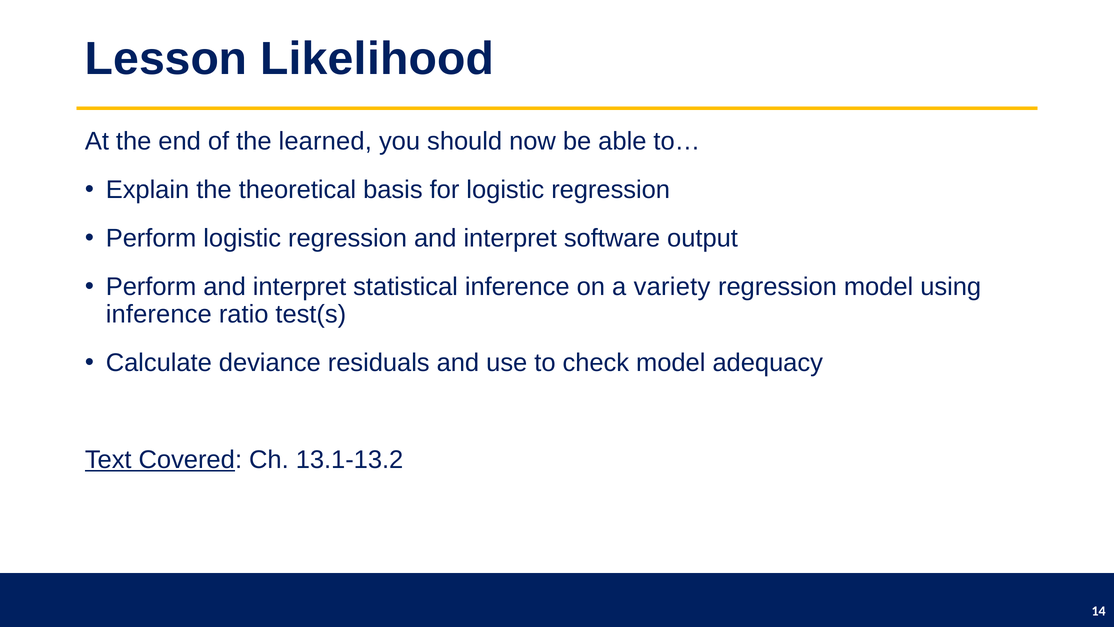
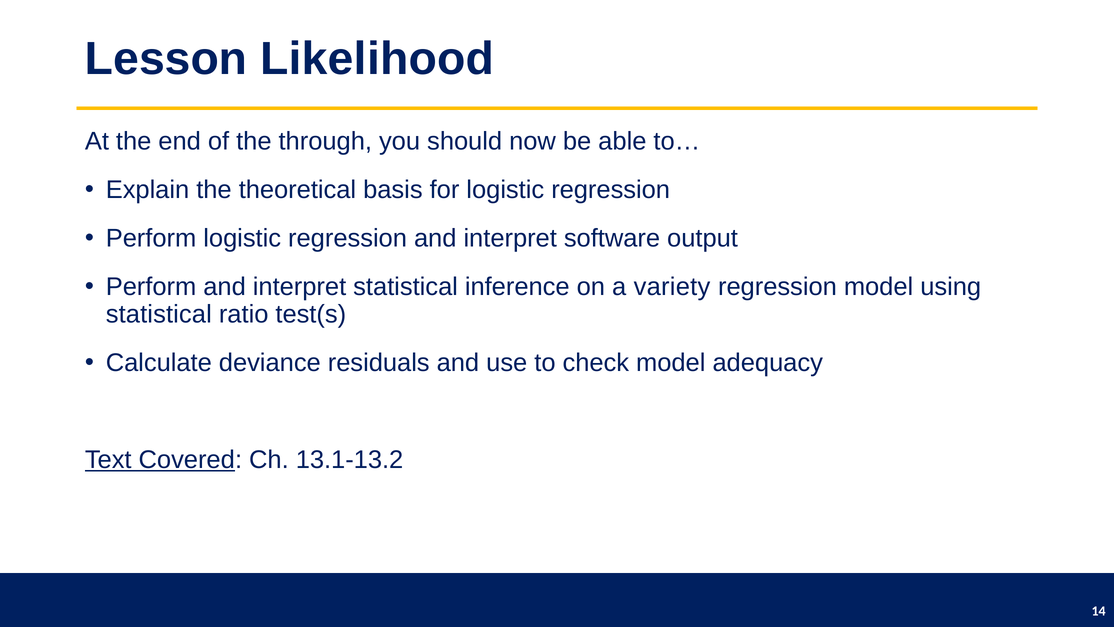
learned: learned -> through
inference at (159, 314): inference -> statistical
